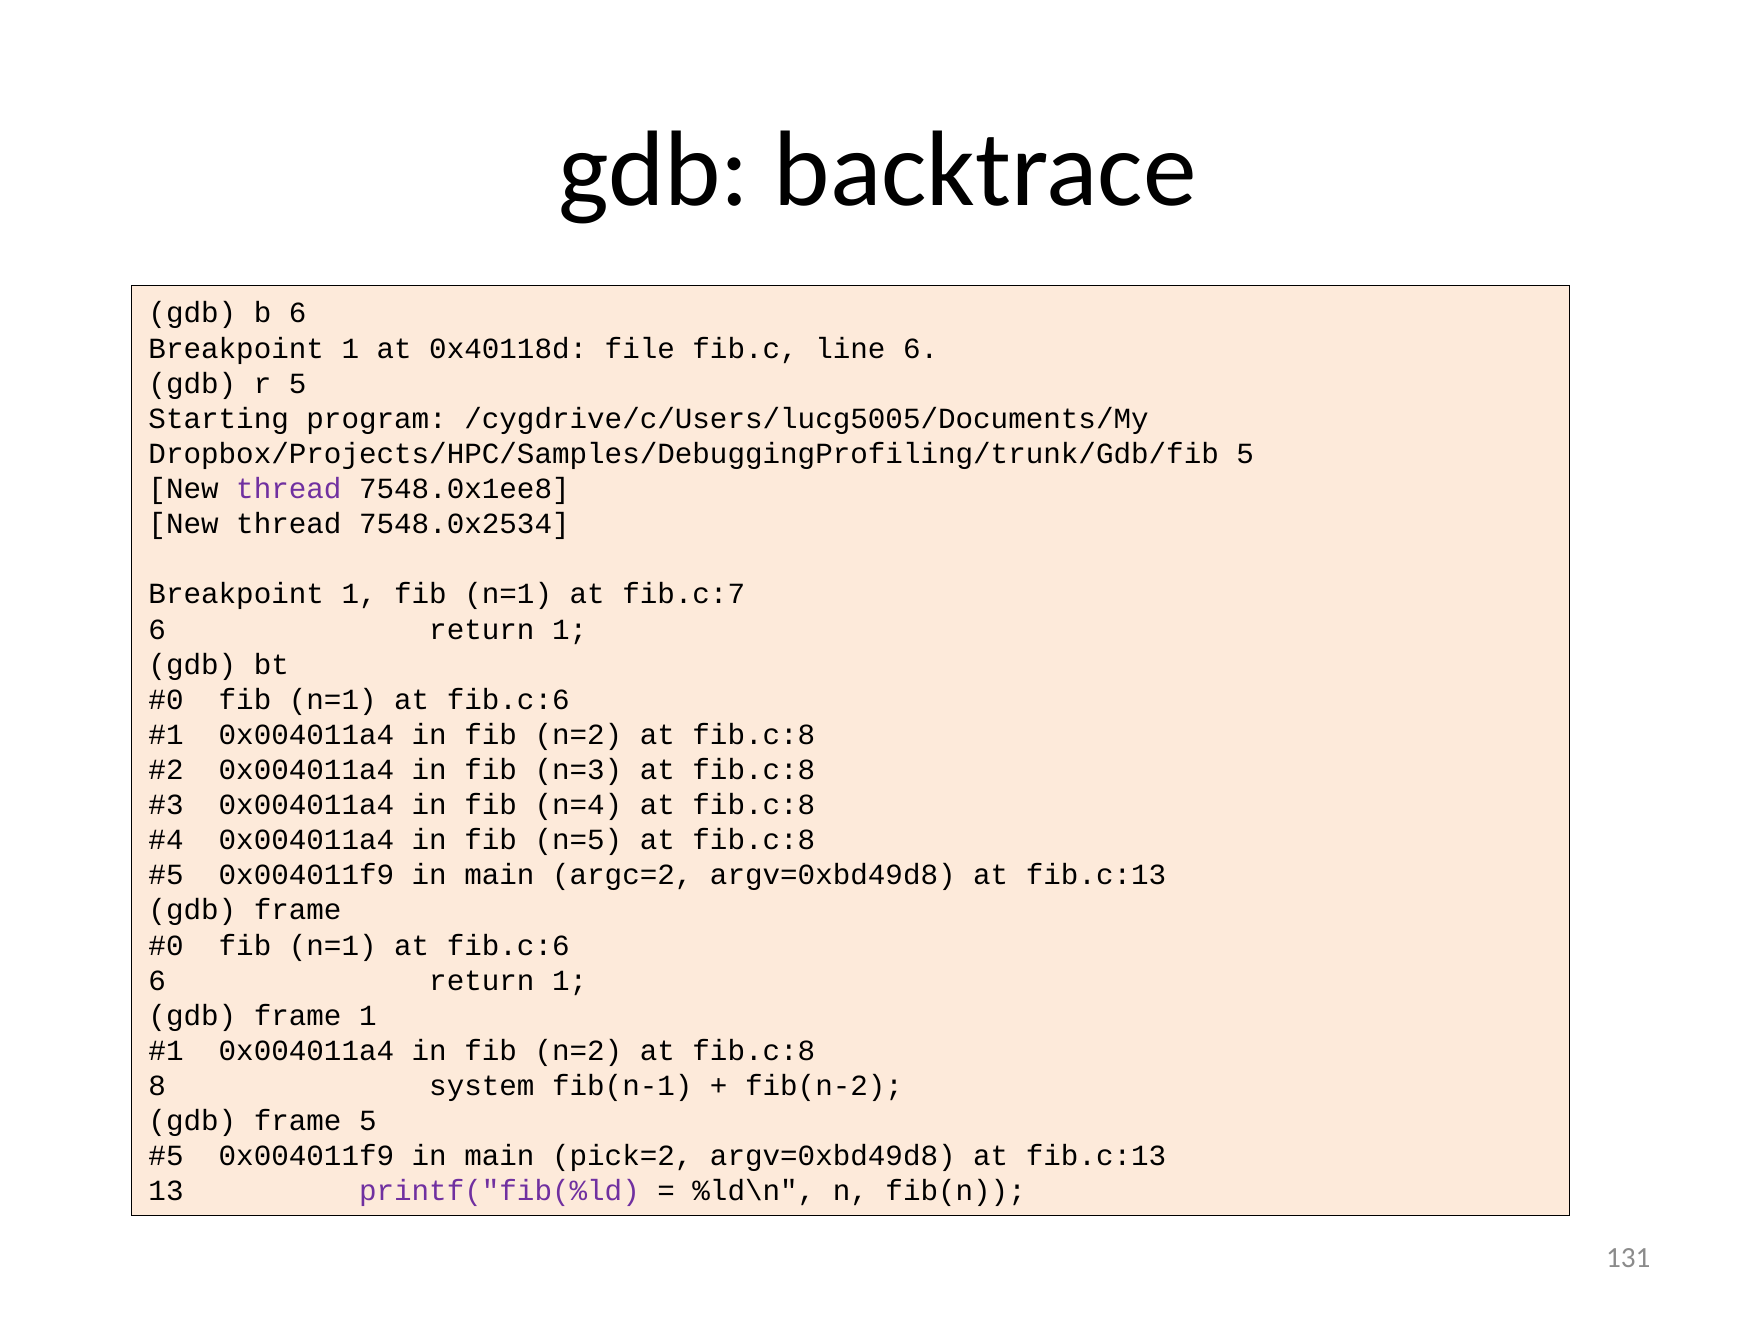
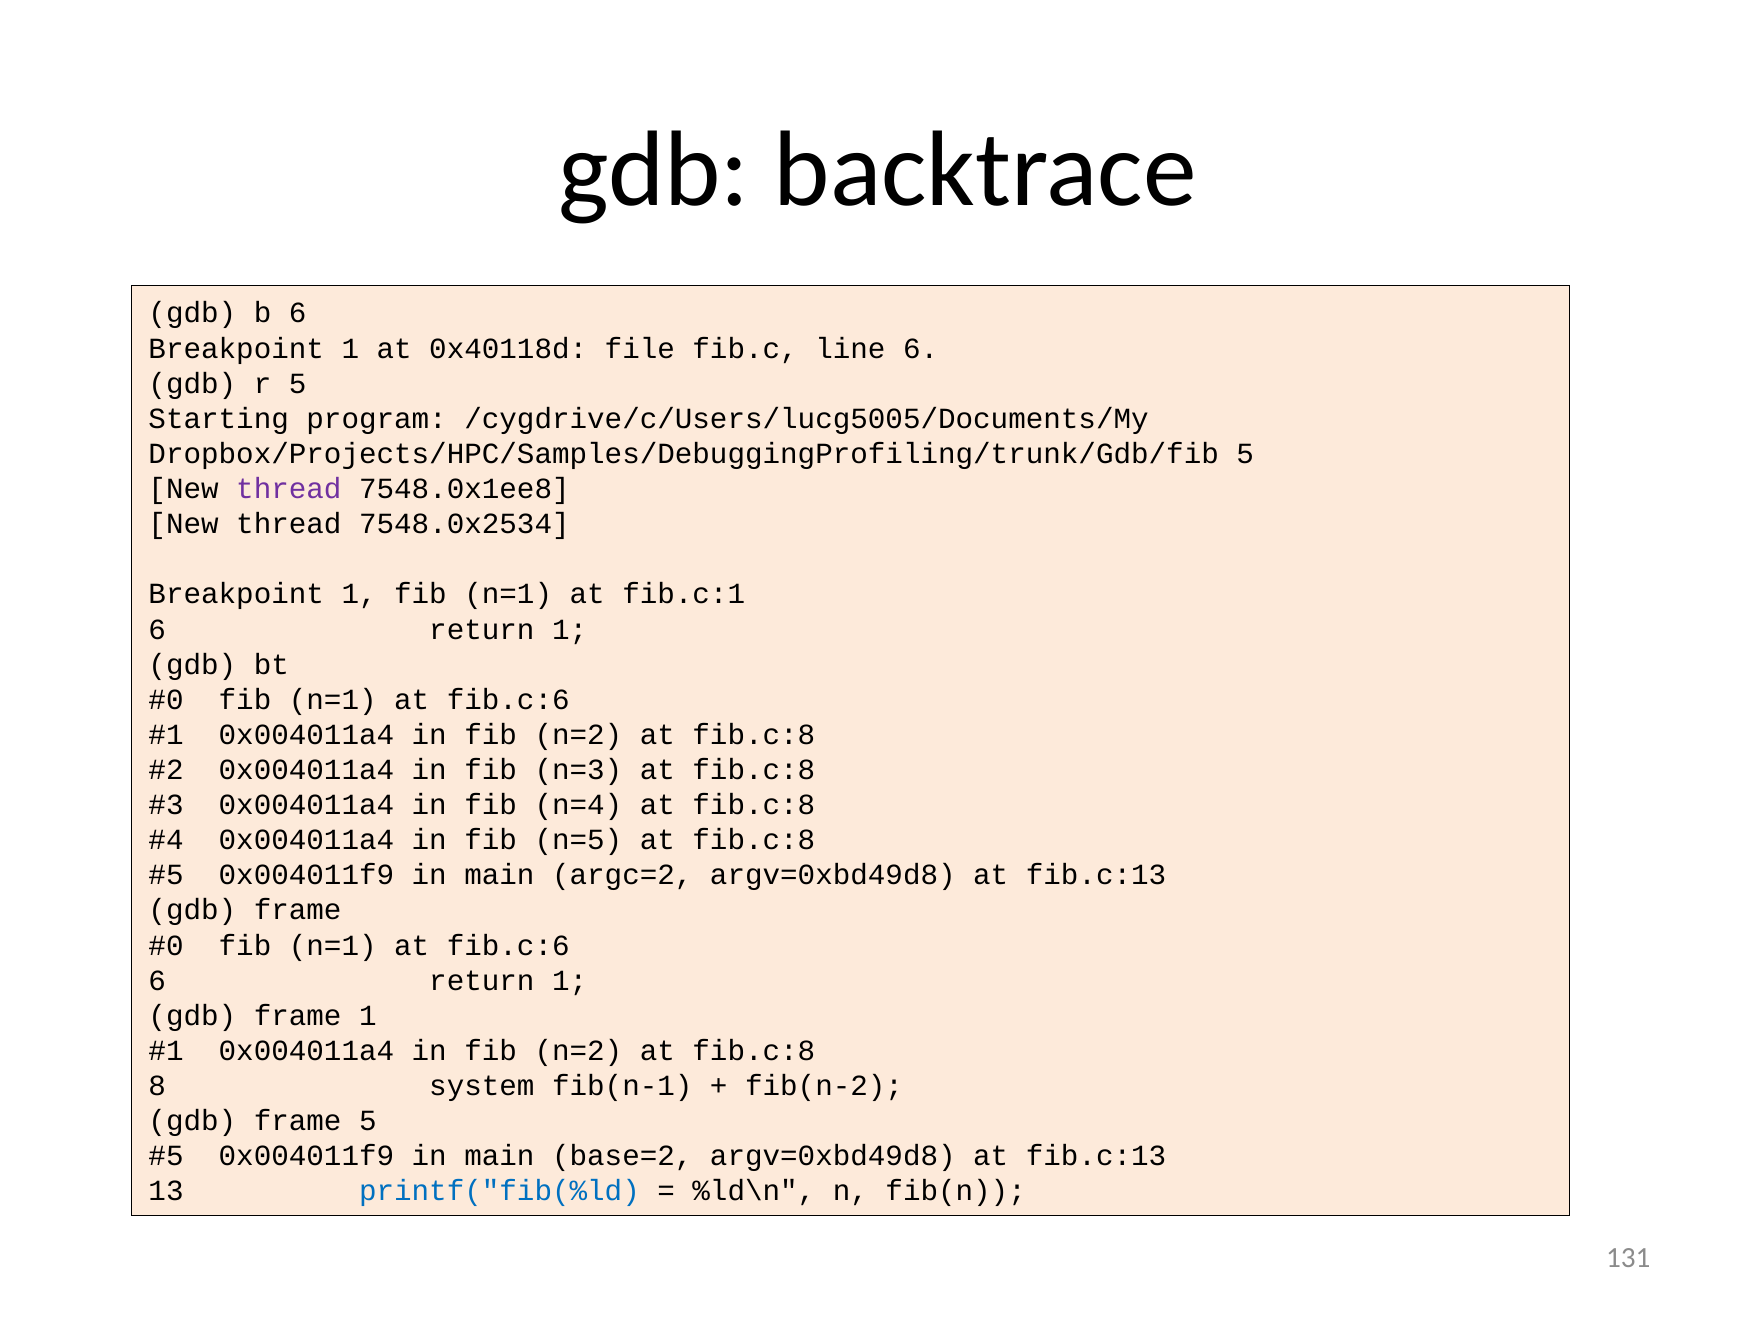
fib.c:7: fib.c:7 -> fib.c:1
pick=2: pick=2 -> base=2
printf("fib(%ld colour: purple -> blue
